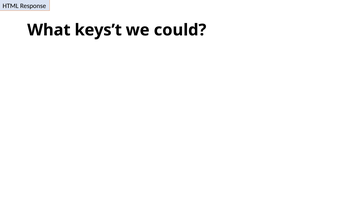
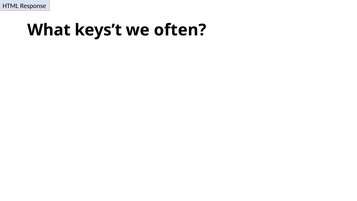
could: could -> often
